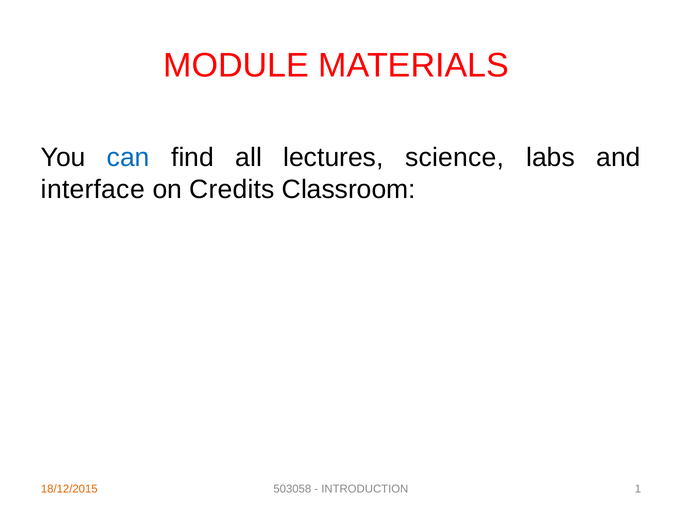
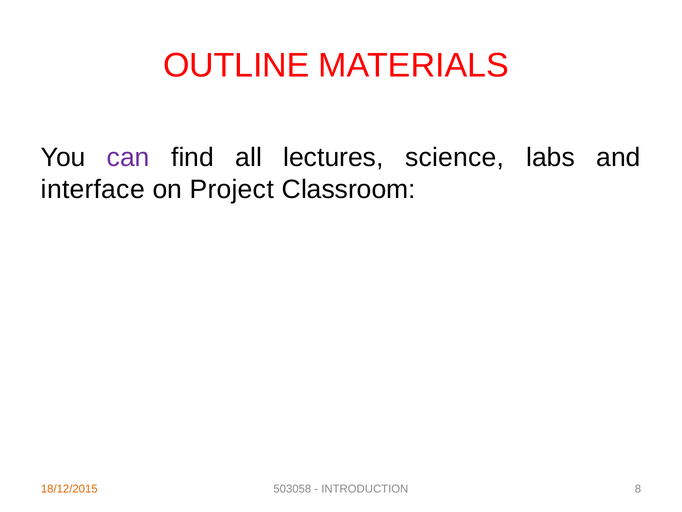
MODULE: MODULE -> OUTLINE
can colour: blue -> purple
Credits: Credits -> Project
1: 1 -> 8
